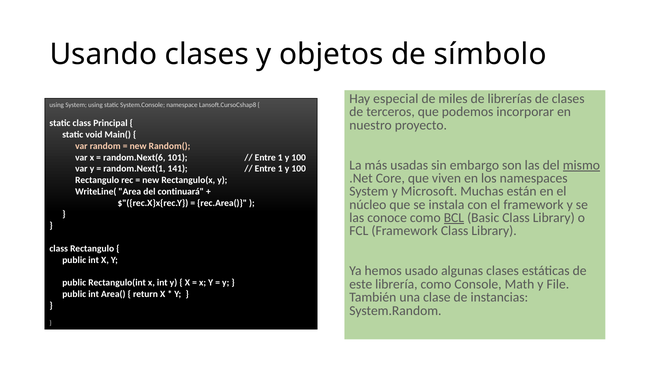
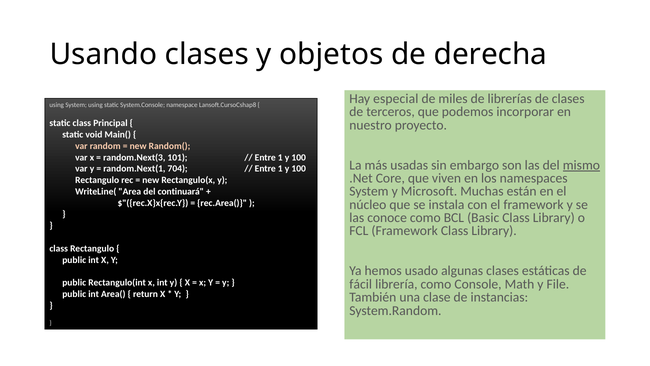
símbolo: símbolo -> derecha
random.Next(6: random.Next(6 -> random.Next(3
141: 141 -> 704
BCL underline: present -> none
este: este -> fácil
